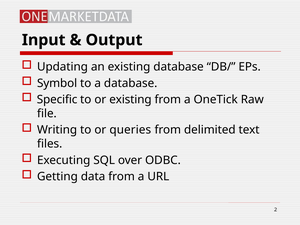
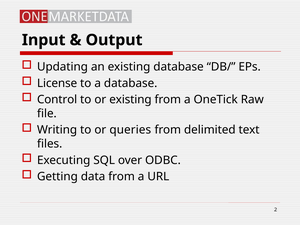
Symbol: Symbol -> License
Specific: Specific -> Control
